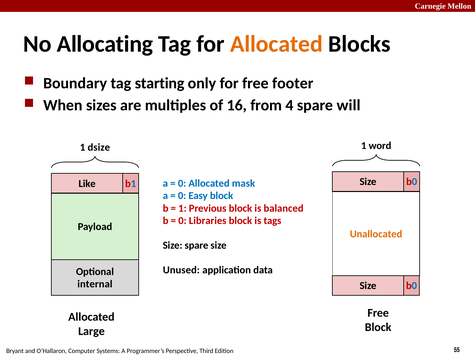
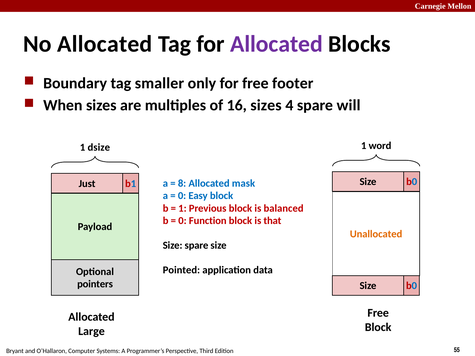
No Allocating: Allocating -> Allocated
Allocated at (276, 44) colour: orange -> purple
starting: starting -> smaller
16 from: from -> sizes
0 at (182, 184): 0 -> 8
Like: Like -> Just
Libraries: Libraries -> Function
tags: tags -> that
Unused: Unused -> Pointed
internal: internal -> pointers
